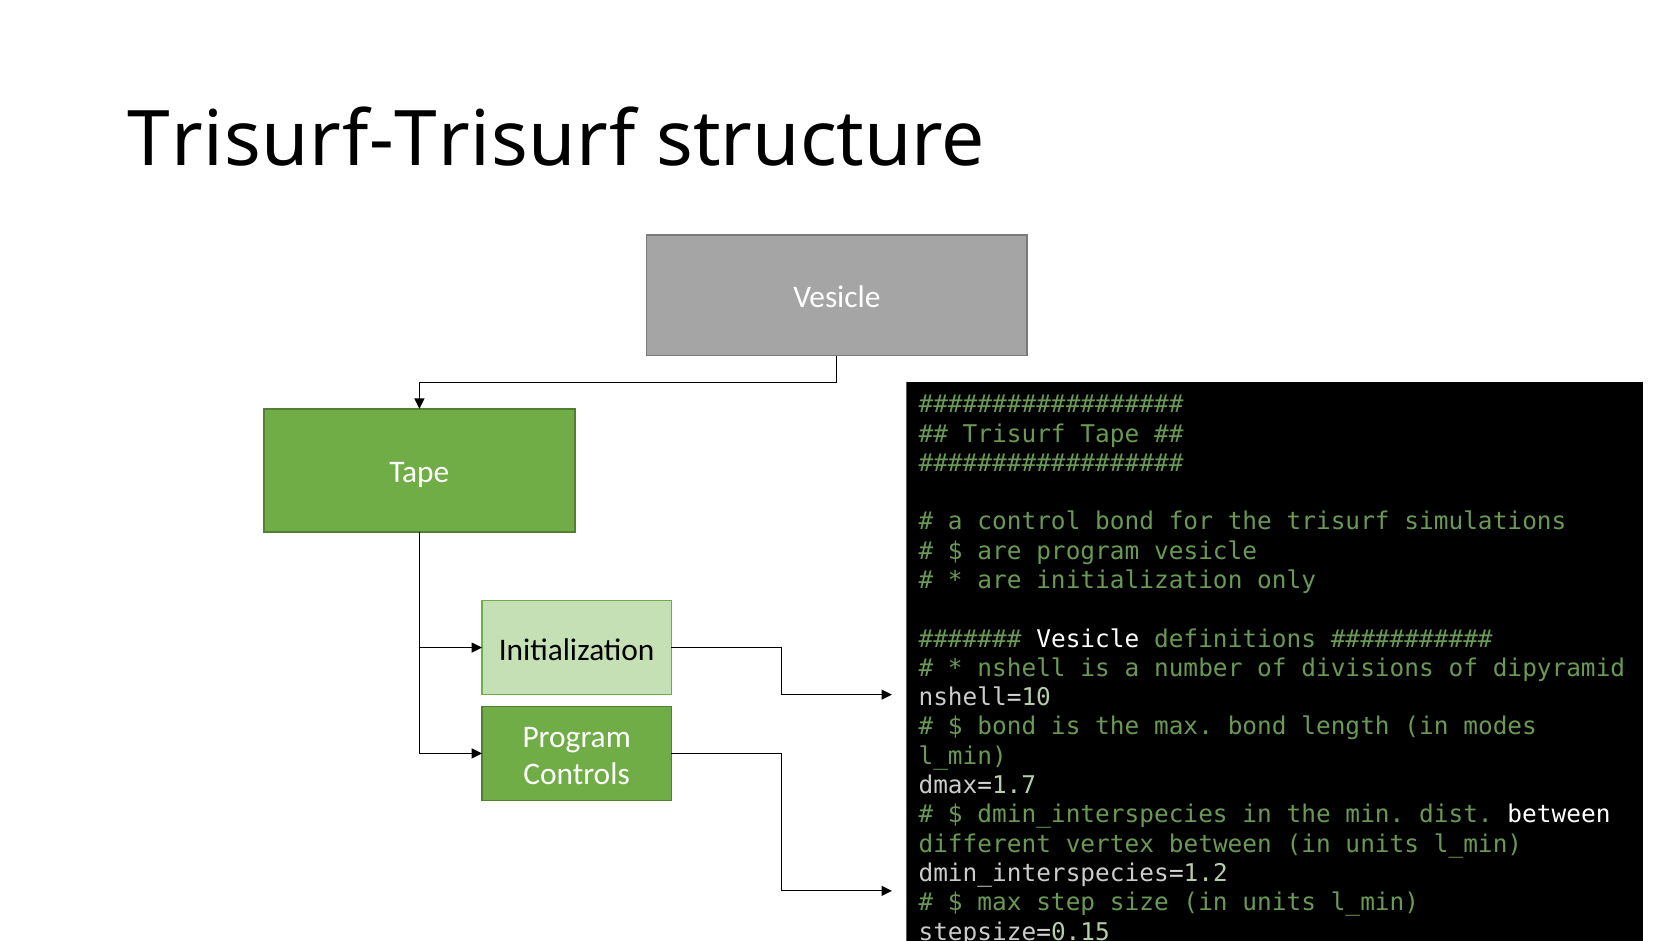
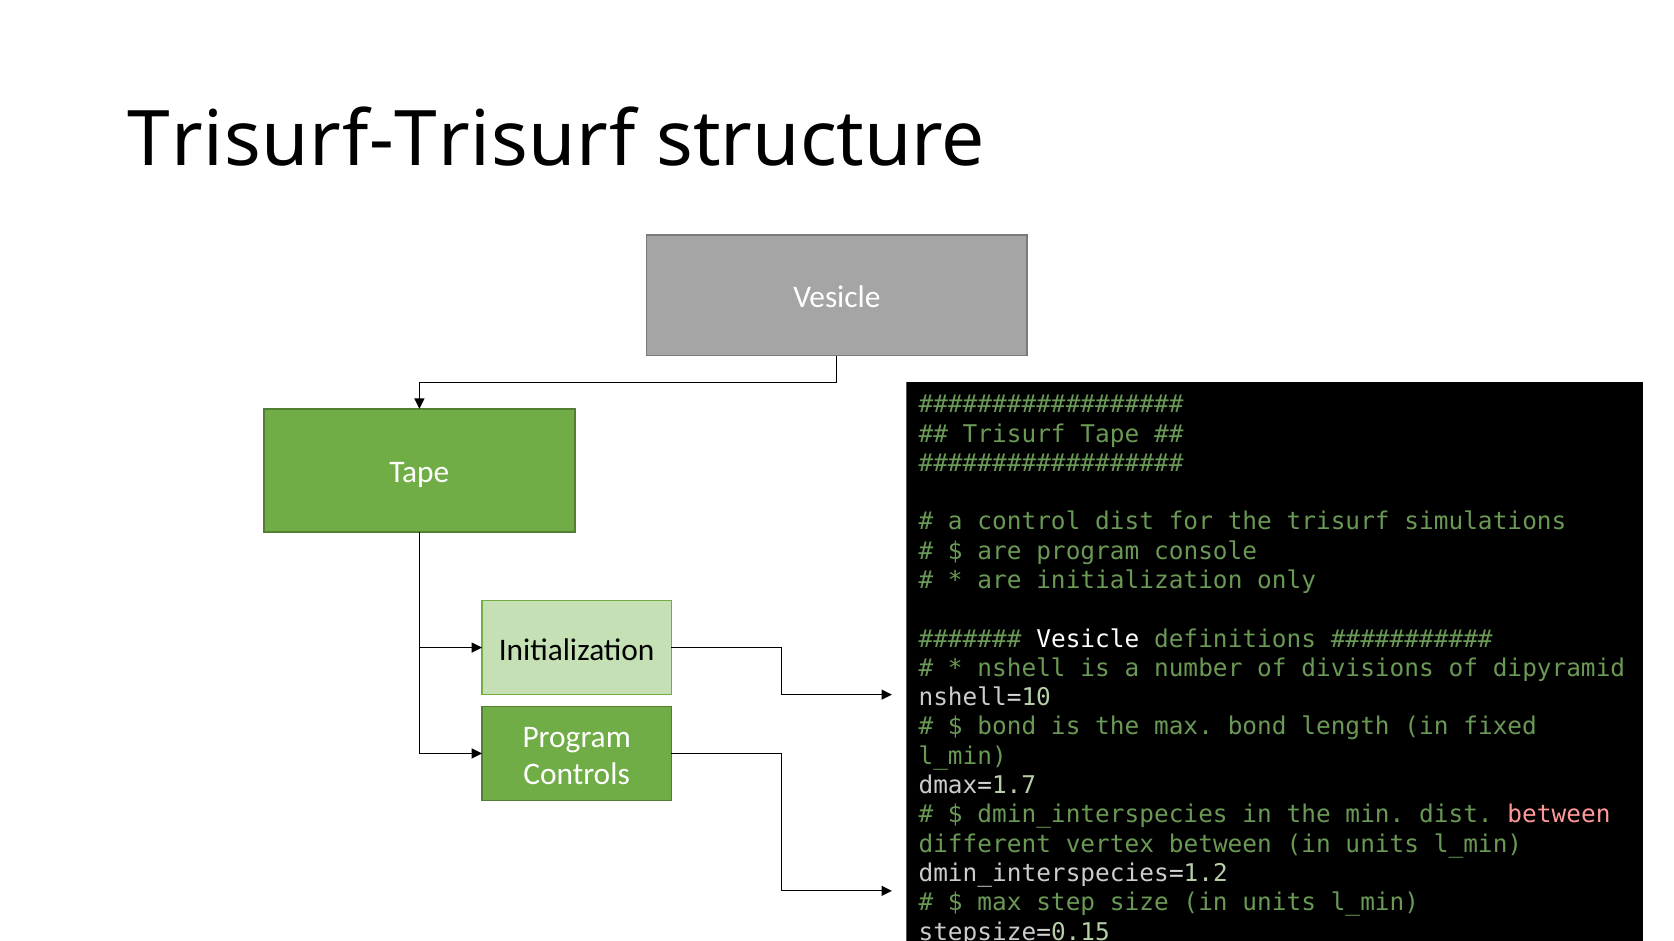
control bond: bond -> dist
program vesicle: vesicle -> console
modes: modes -> fixed
between at (1559, 815) colour: white -> pink
